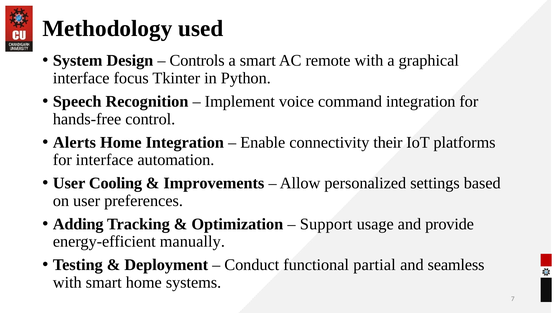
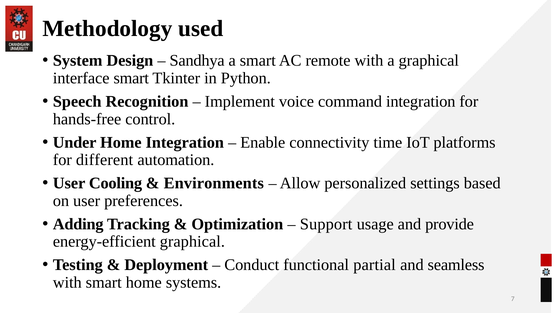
Controls: Controls -> Sandhya
interface focus: focus -> smart
Alerts: Alerts -> Under
their: their -> time
for interface: interface -> different
Improvements: Improvements -> Environments
energy-efficient manually: manually -> graphical
